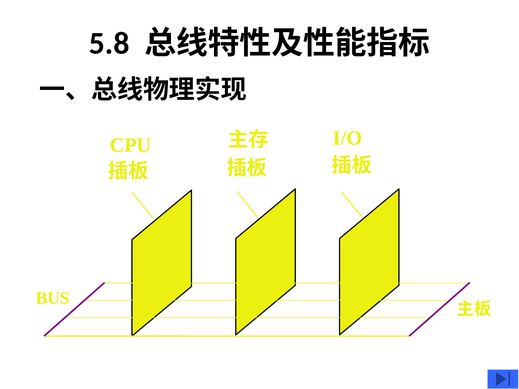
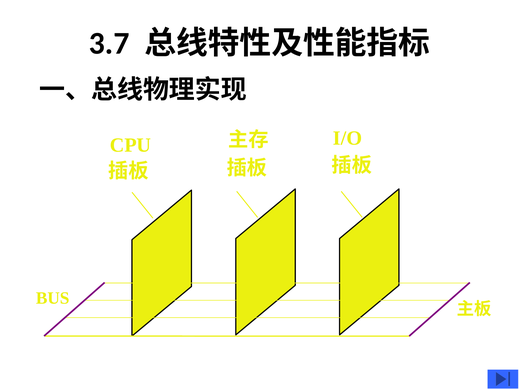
5.8: 5.8 -> 3.7
